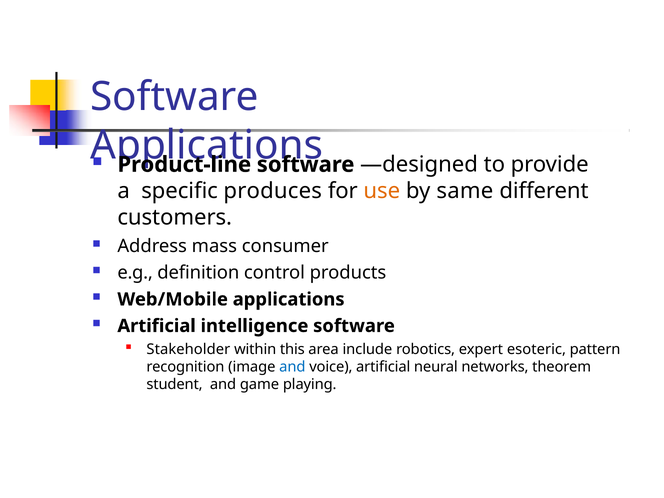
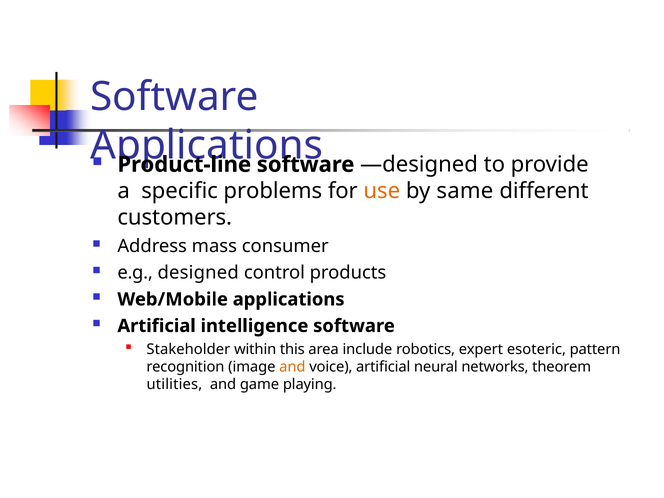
produces: produces -> problems
definition: definition -> designed
and at (292, 367) colour: blue -> orange
student: student -> utilities
